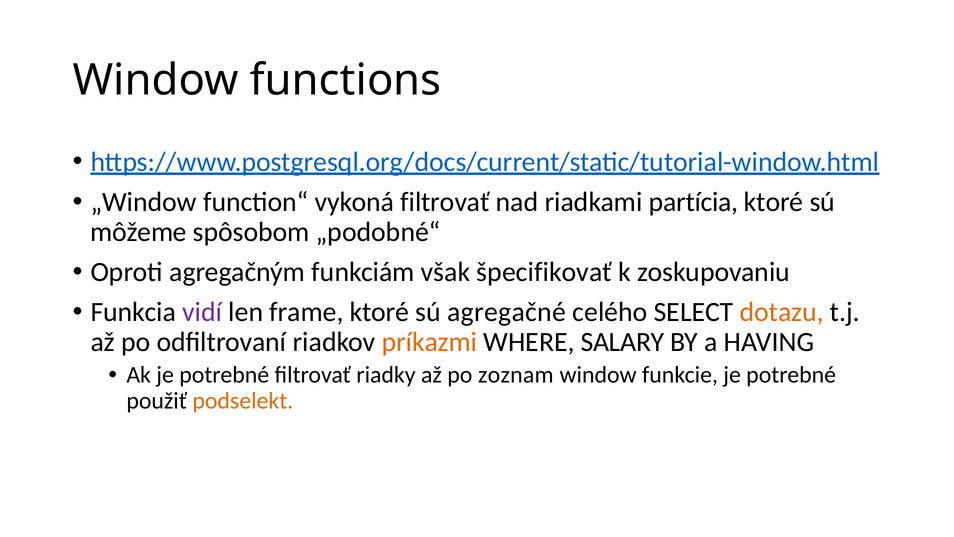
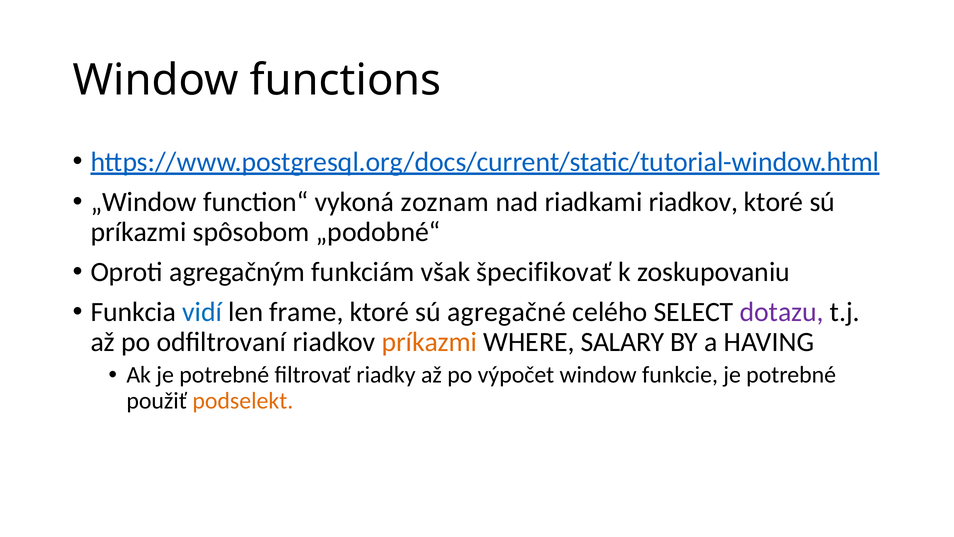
vykoná filtrovať: filtrovať -> zoznam
riadkami partícia: partícia -> riadkov
môžeme at (139, 232): môžeme -> príkazmi
vidí colour: purple -> blue
dotazu colour: orange -> purple
zoznam: zoznam -> výpočet
